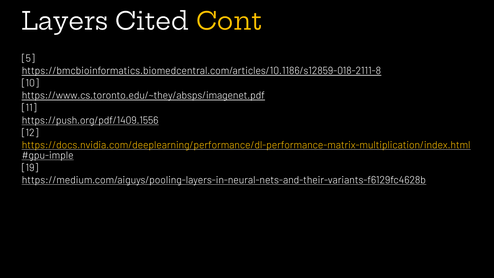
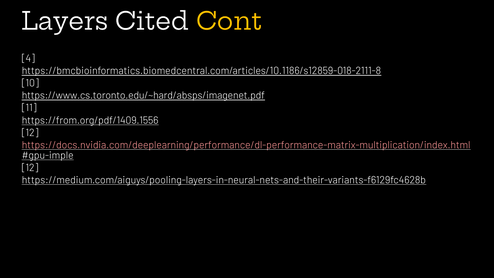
5: 5 -> 4
https://www.cs.toronto.edu/~they/absps/imagenet.pdf: https://www.cs.toronto.edu/~they/absps/imagenet.pdf -> https://www.cs.toronto.edu/~hard/absps/imagenet.pdf
https://push.org/pdf/1409.1556: https://push.org/pdf/1409.1556 -> https://from.org/pdf/1409.1556
https://docs.nvidia.com/deeplearning/performance/dl-performance-matrix-multiplication/index.html colour: yellow -> pink
19 at (30, 168): 19 -> 12
